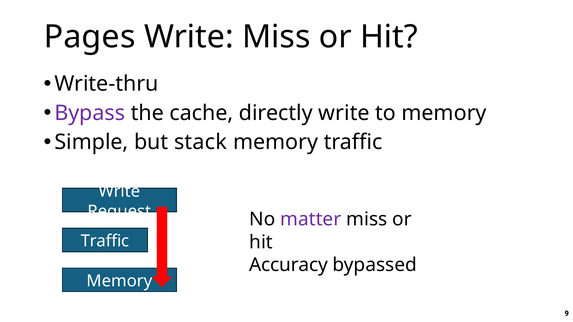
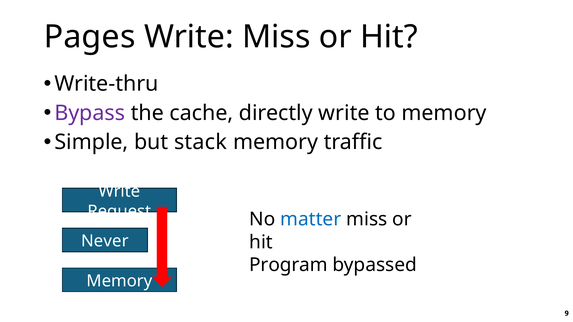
matter colour: purple -> blue
Traffic at (105, 241): Traffic -> Never
Accuracy: Accuracy -> Program
